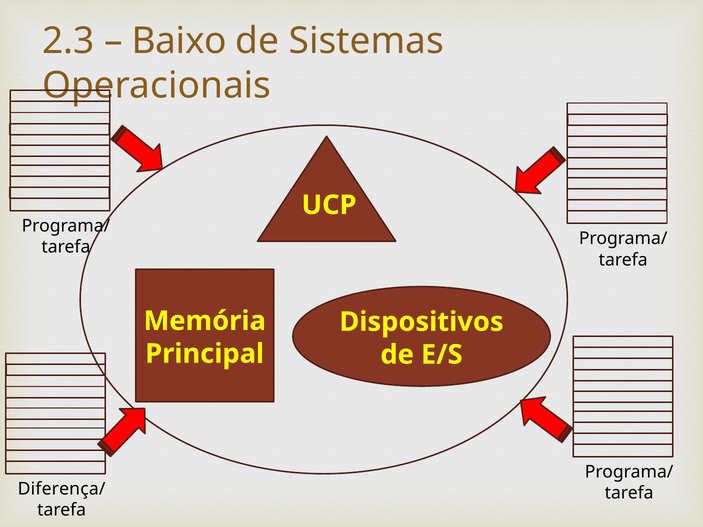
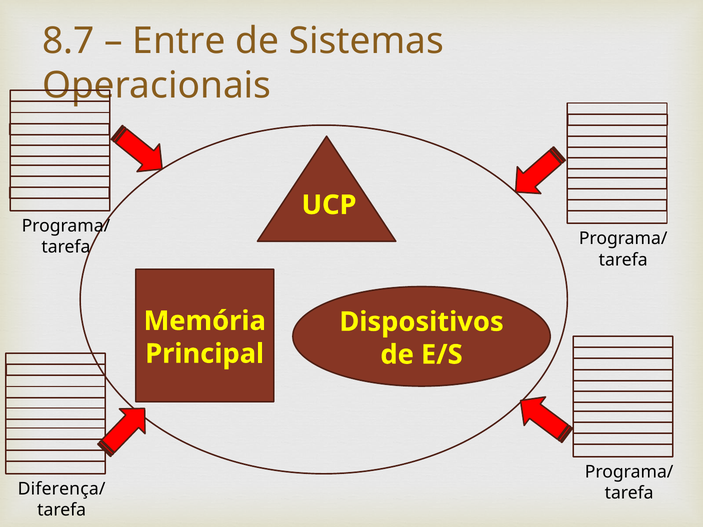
2.3: 2.3 -> 8.7
Baixo: Baixo -> Entre
